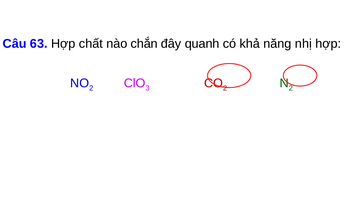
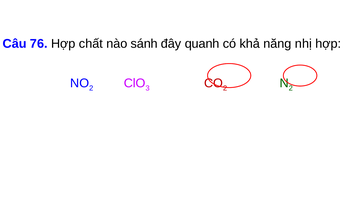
63: 63 -> 76
chắn: chắn -> sánh
